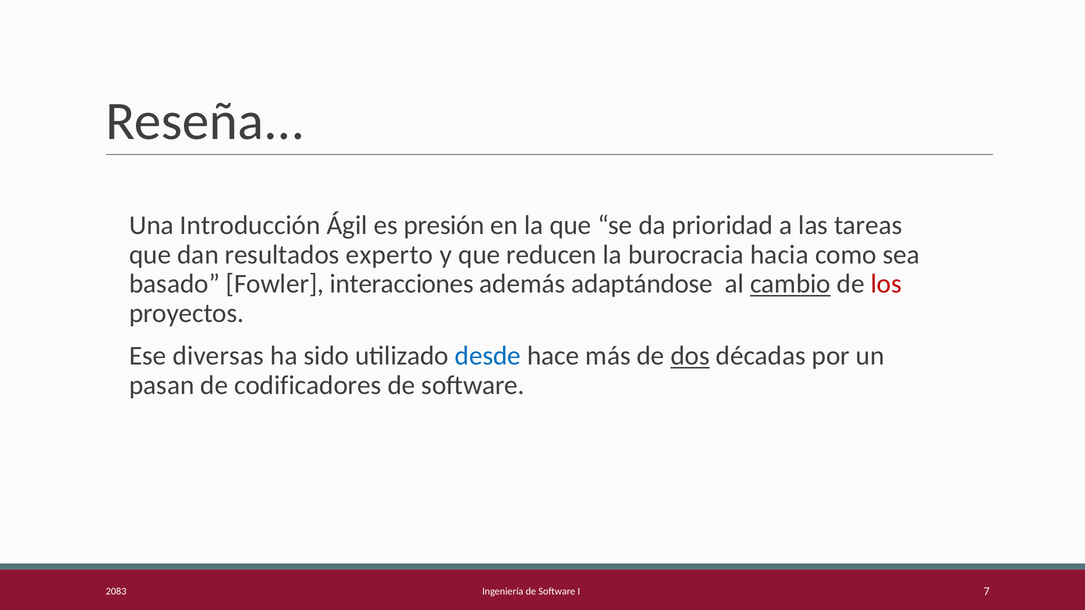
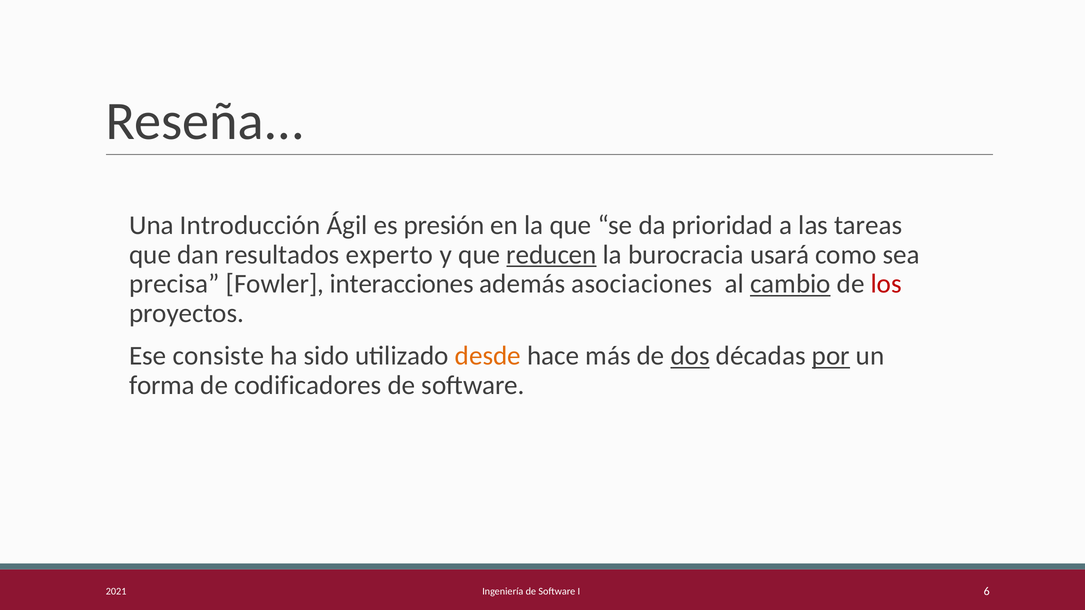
reducen underline: none -> present
hacia: hacia -> usará
basado: basado -> precisa
adaptándose: adaptándose -> asociaciones
diversas: diversas -> consiste
desde colour: blue -> orange
por underline: none -> present
pasan: pasan -> forma
7: 7 -> 6
2083: 2083 -> 2021
